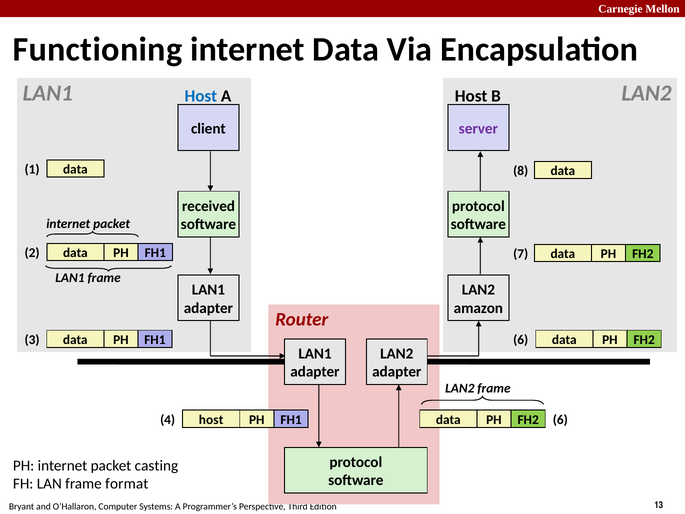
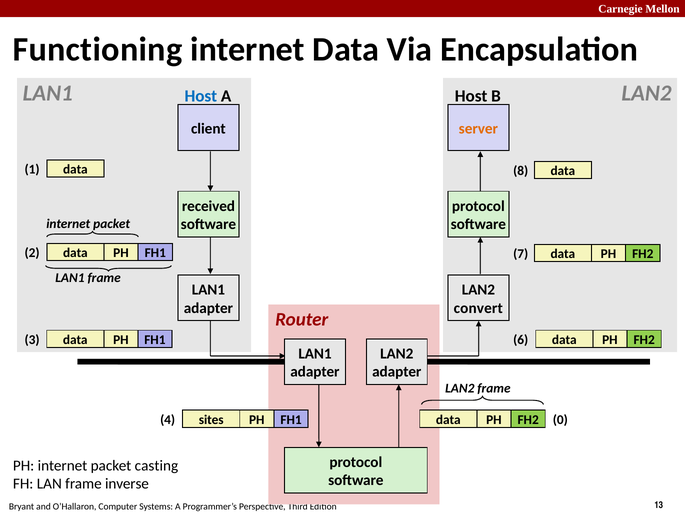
server colour: purple -> orange
amazon: amazon -> convert
host at (211, 419): host -> sites
6 at (560, 419): 6 -> 0
format: format -> inverse
